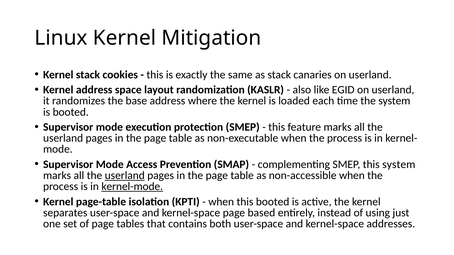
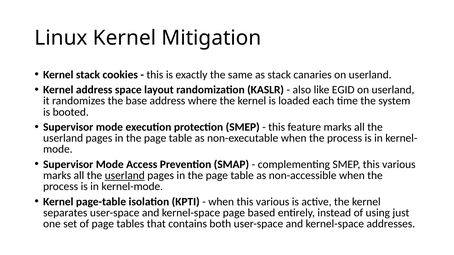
SMEP this system: system -> various
kernel-mode underline: present -> none
when this booted: booted -> various
